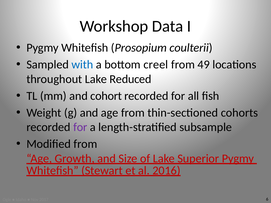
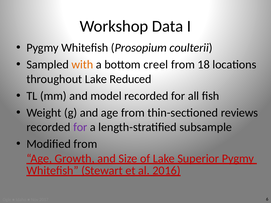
with colour: blue -> orange
49: 49 -> 18
cohort: cohort -> model
cohorts: cohorts -> reviews
